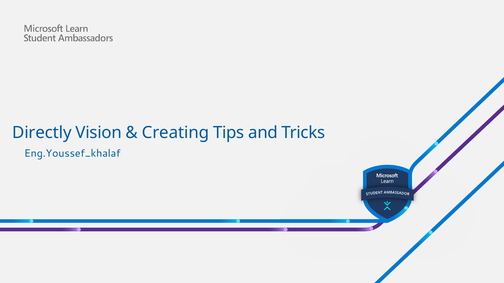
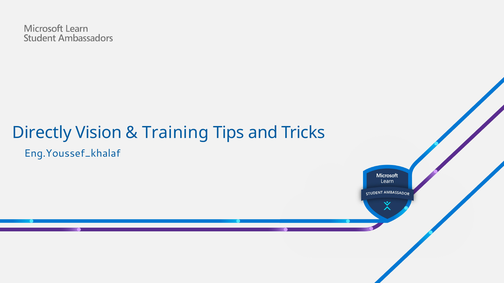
Creating: Creating -> Training
